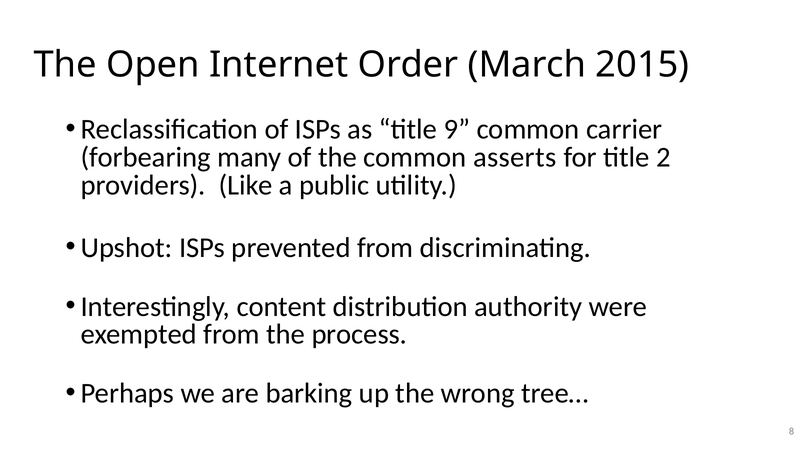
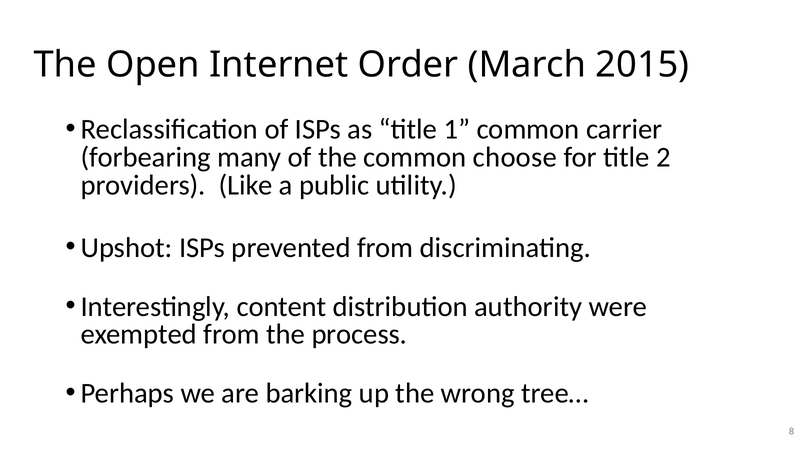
9: 9 -> 1
asserts: asserts -> choose
